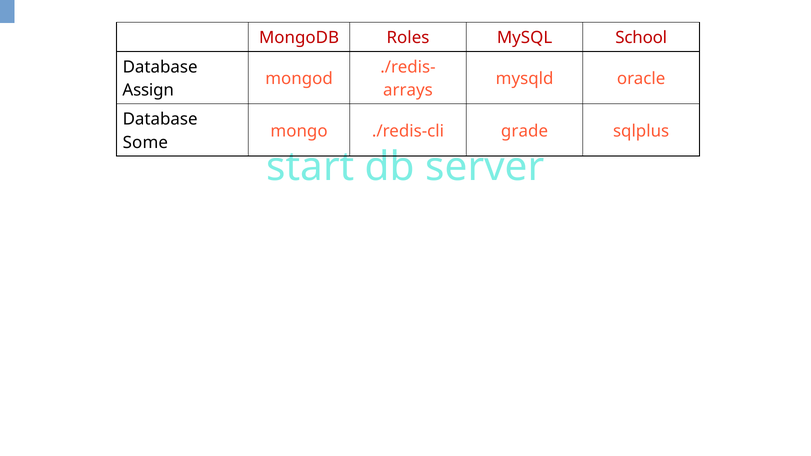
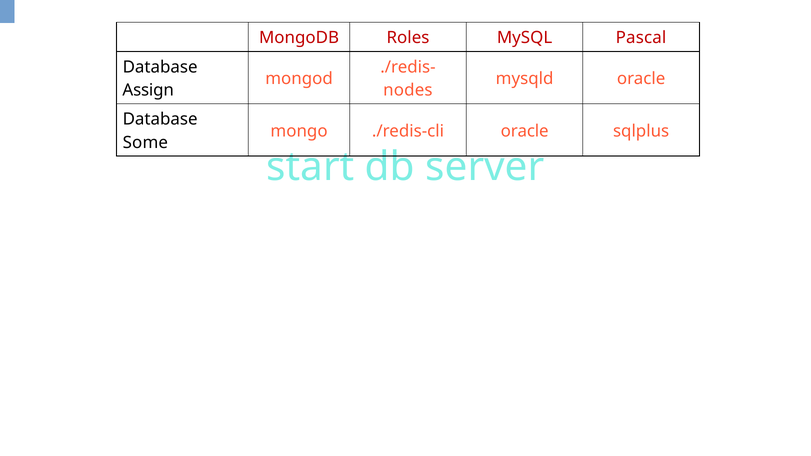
School: School -> Pascal
arrays: arrays -> nodes
./redis-cli grade: grade -> oracle
